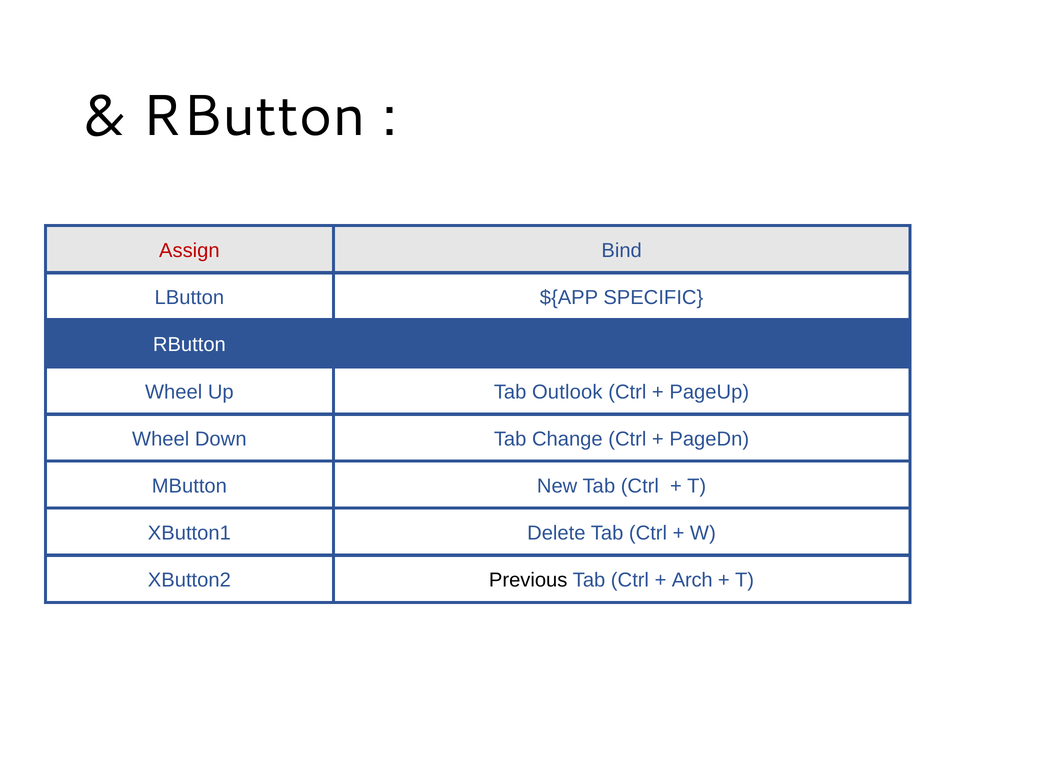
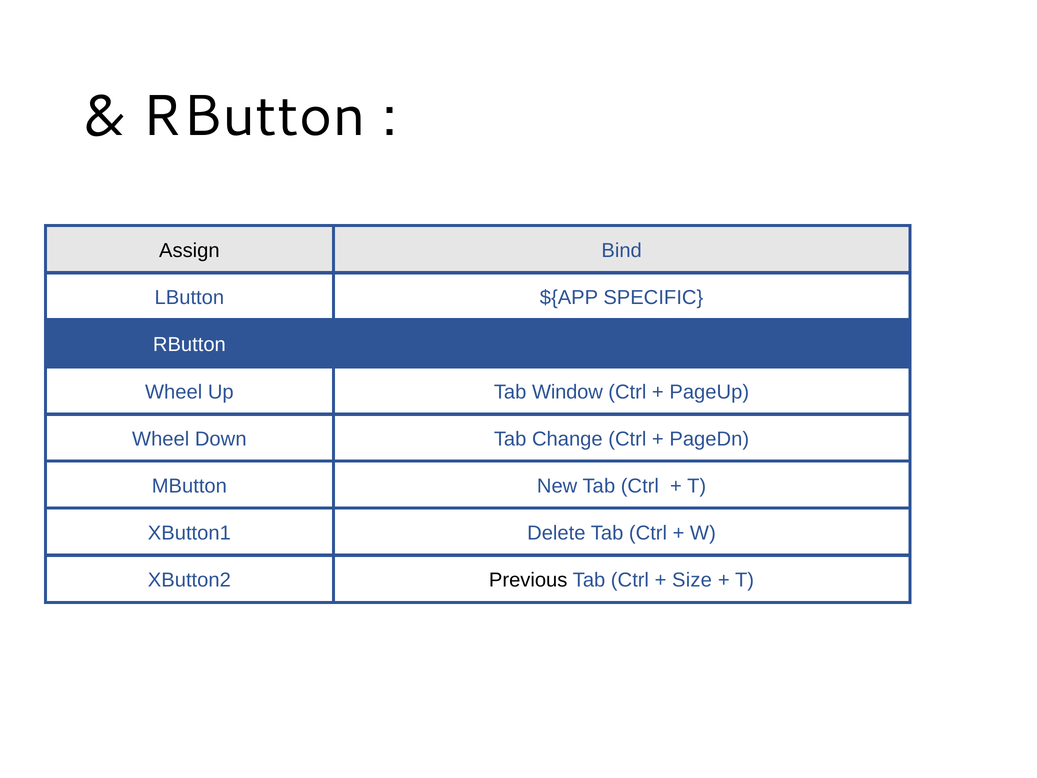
Assign colour: red -> black
Outlook: Outlook -> Window
Arch: Arch -> Size
